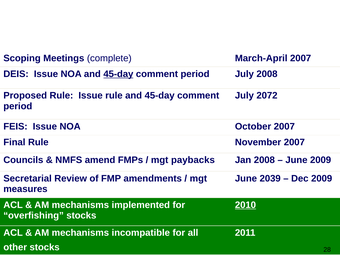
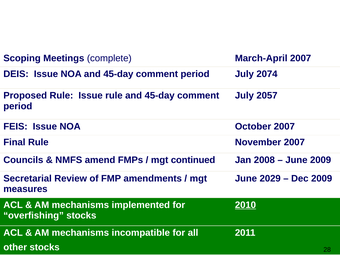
45-day at (118, 74) underline: present -> none
July 2008: 2008 -> 2074
2072: 2072 -> 2057
paybacks: paybacks -> continued
2039: 2039 -> 2029
